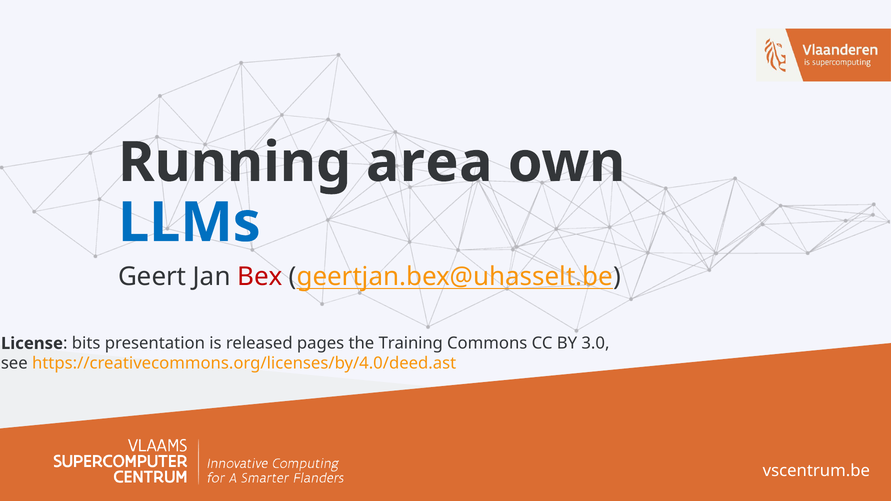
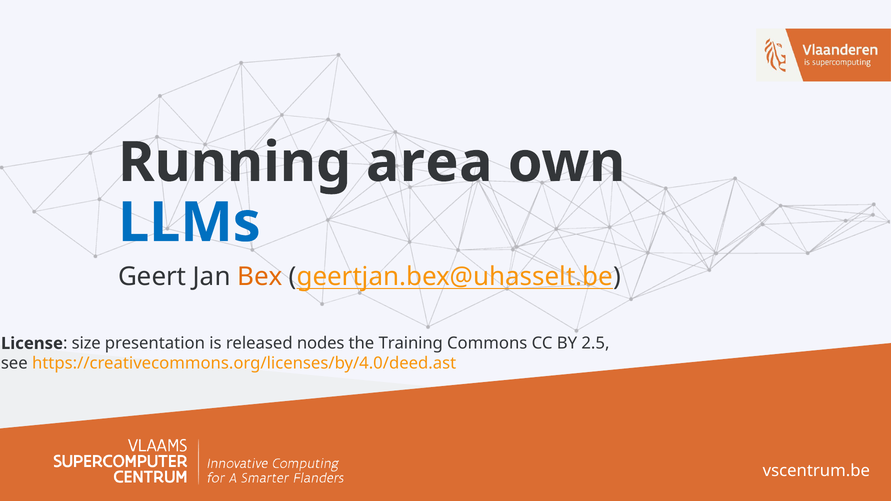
Bex colour: red -> orange
bits: bits -> size
pages: pages -> nodes
3.0: 3.0 -> 2.5
